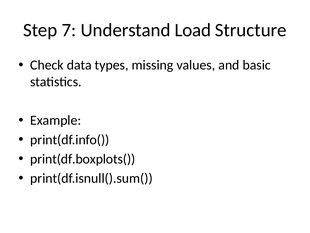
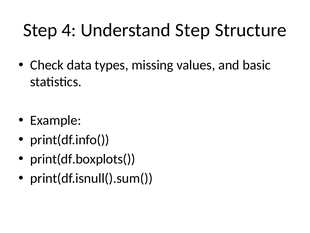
7: 7 -> 4
Understand Load: Load -> Step
